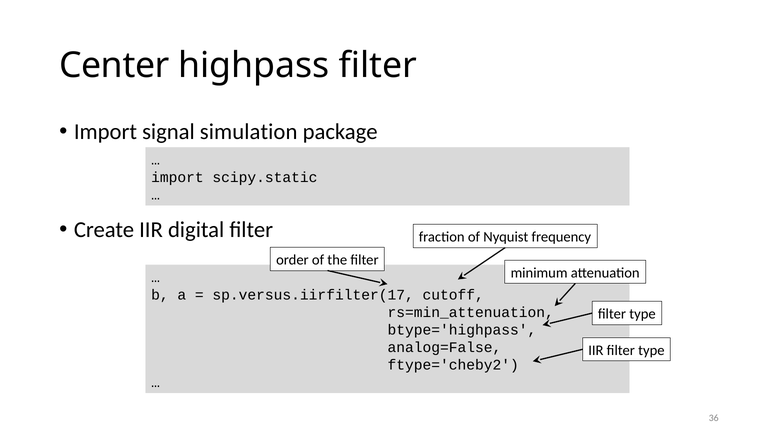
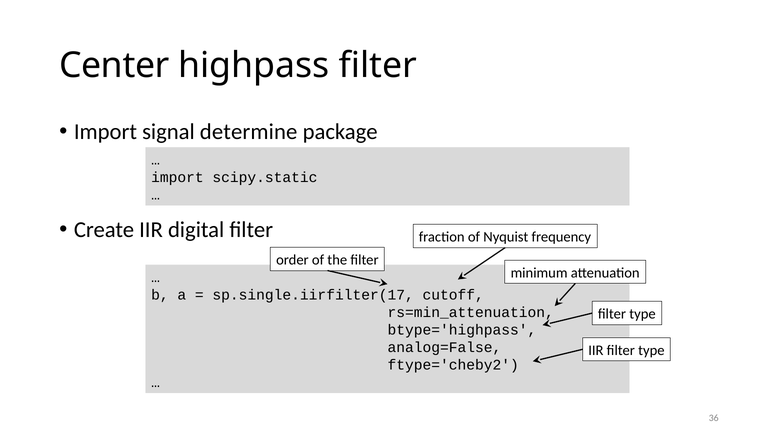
simulation: simulation -> determine
sp.versus.iirfilter(17: sp.versus.iirfilter(17 -> sp.single.iirfilter(17
